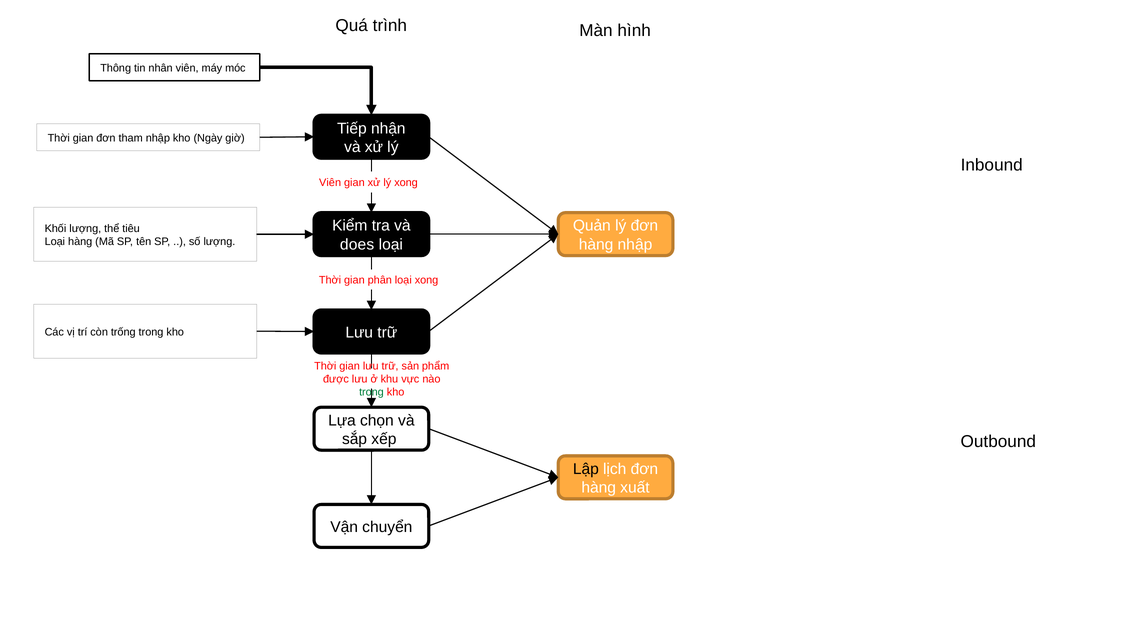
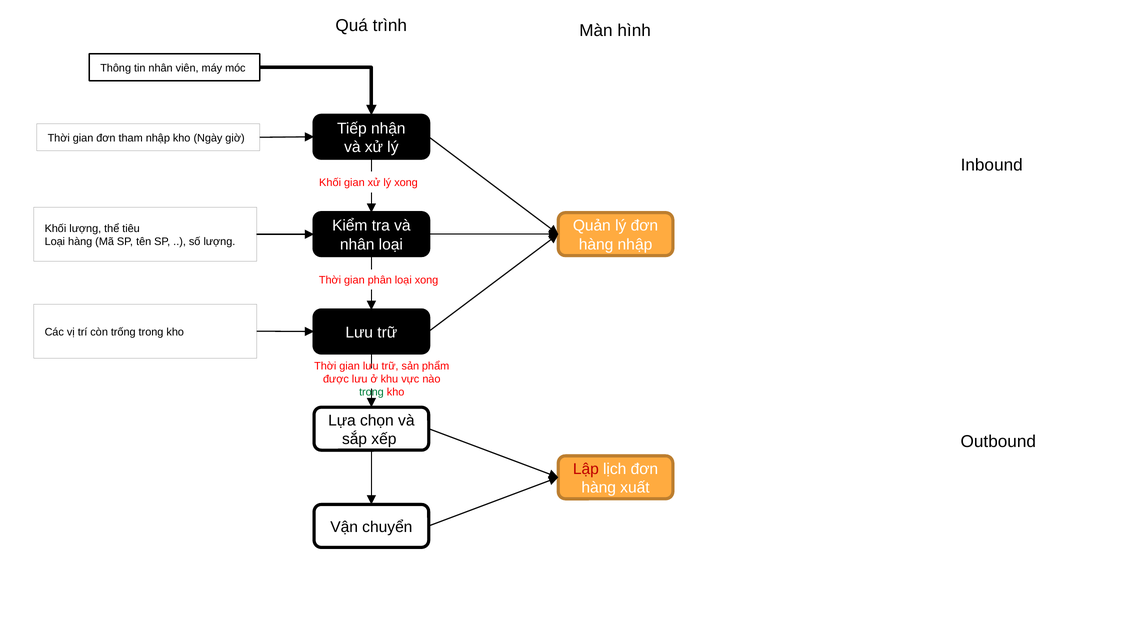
Viên at (330, 183): Viên -> Khối
does at (357, 244): does -> nhân
Lập colour: black -> red
